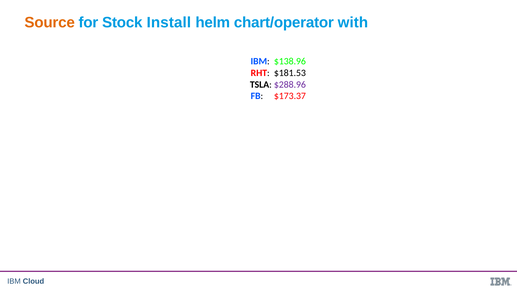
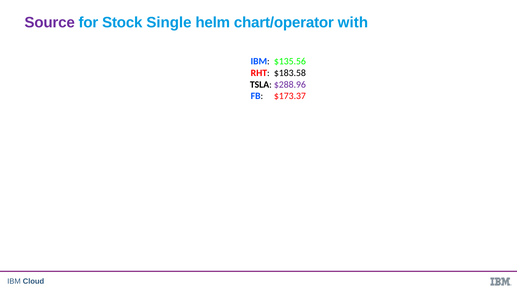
Source colour: orange -> purple
Install: Install -> Single
$138.96: $138.96 -> $135.56
$181.53: $181.53 -> $183.58
